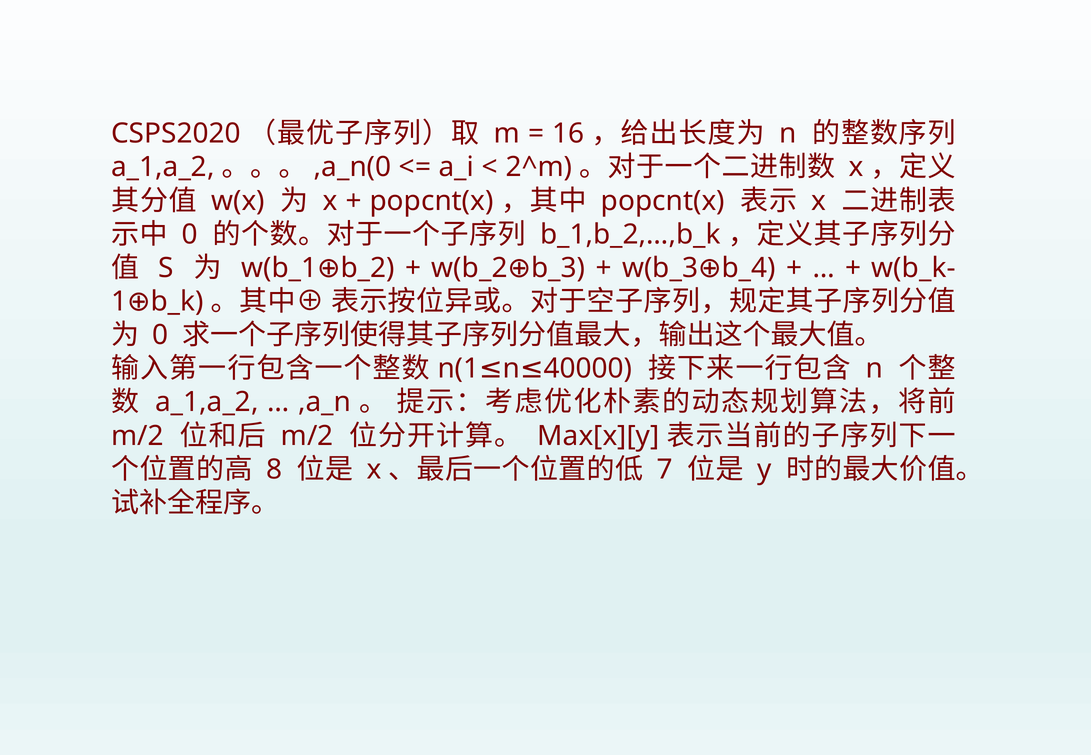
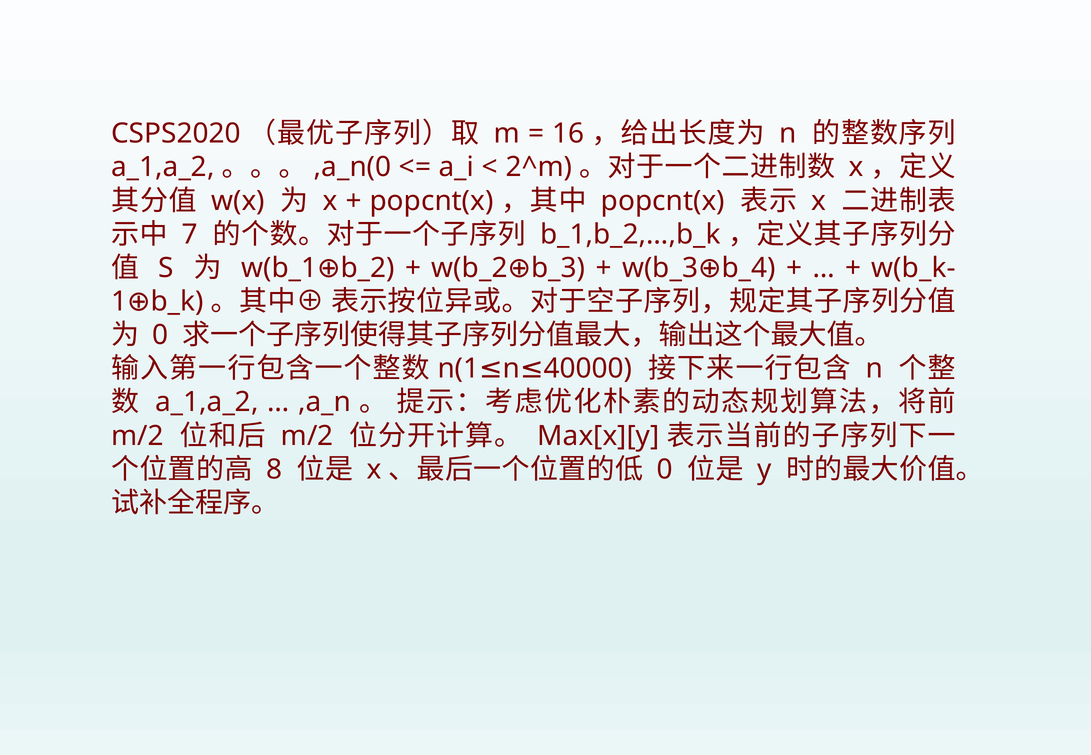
0 at (190, 234): 0 -> 7
7 at (665, 470): 7 -> 0
